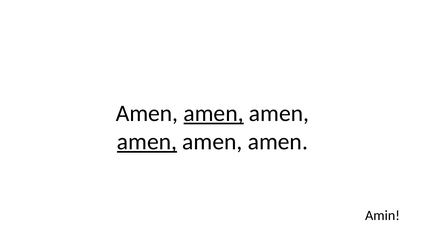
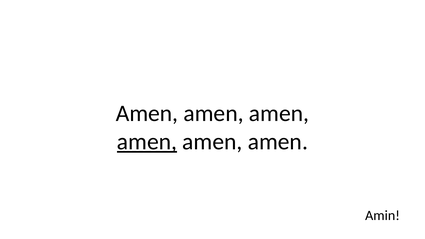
amen at (214, 113) underline: present -> none
